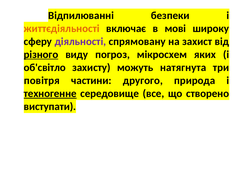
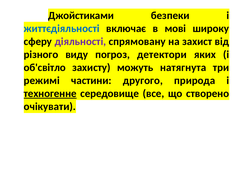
Відпилюванні: Відпилюванні -> Джойстиками
життєдіяльності colour: orange -> blue
різного underline: present -> none
мікросхем: мікросхем -> детектори
повітря: повітря -> режимі
виступати: виступати -> очікувати
